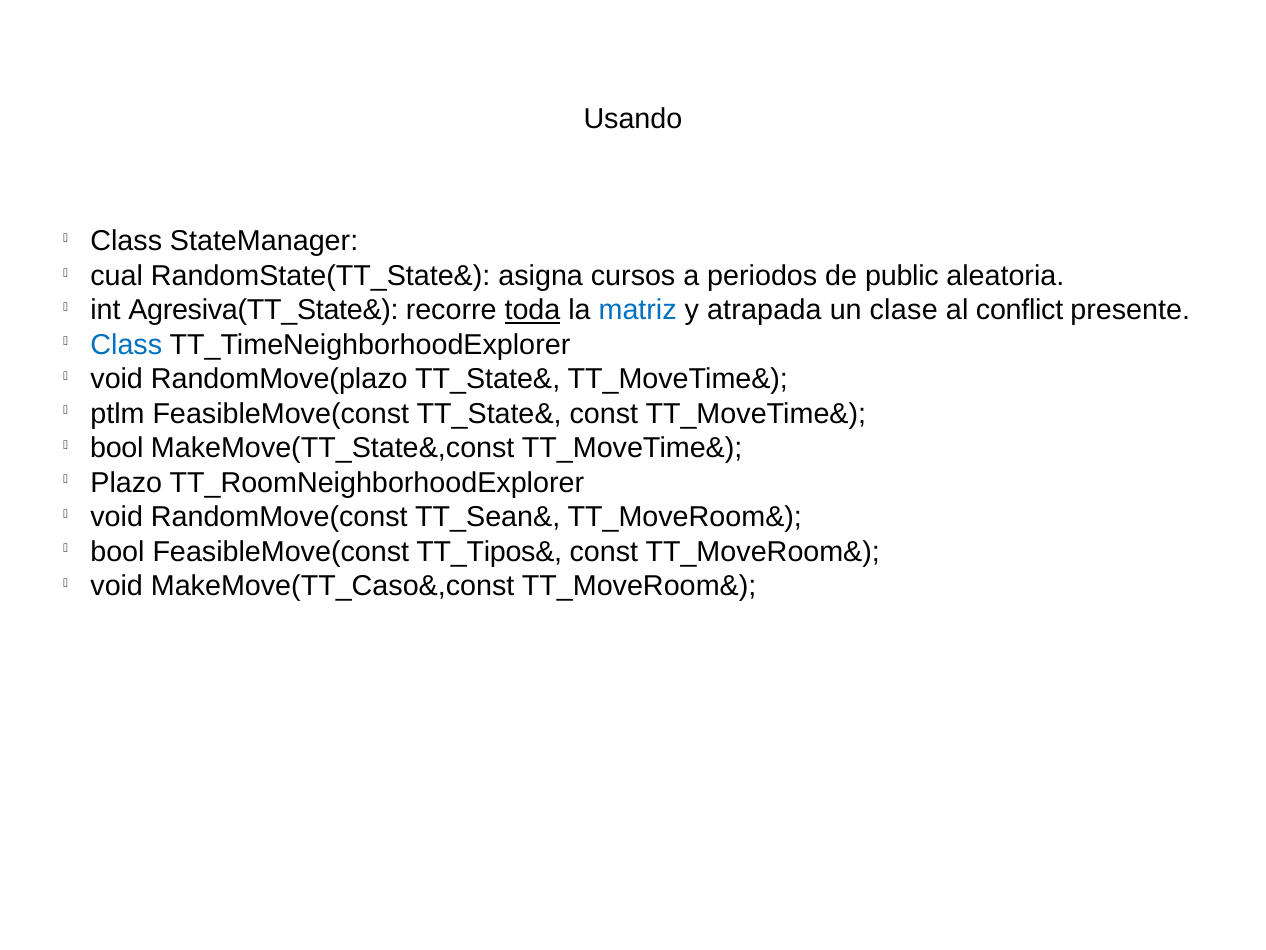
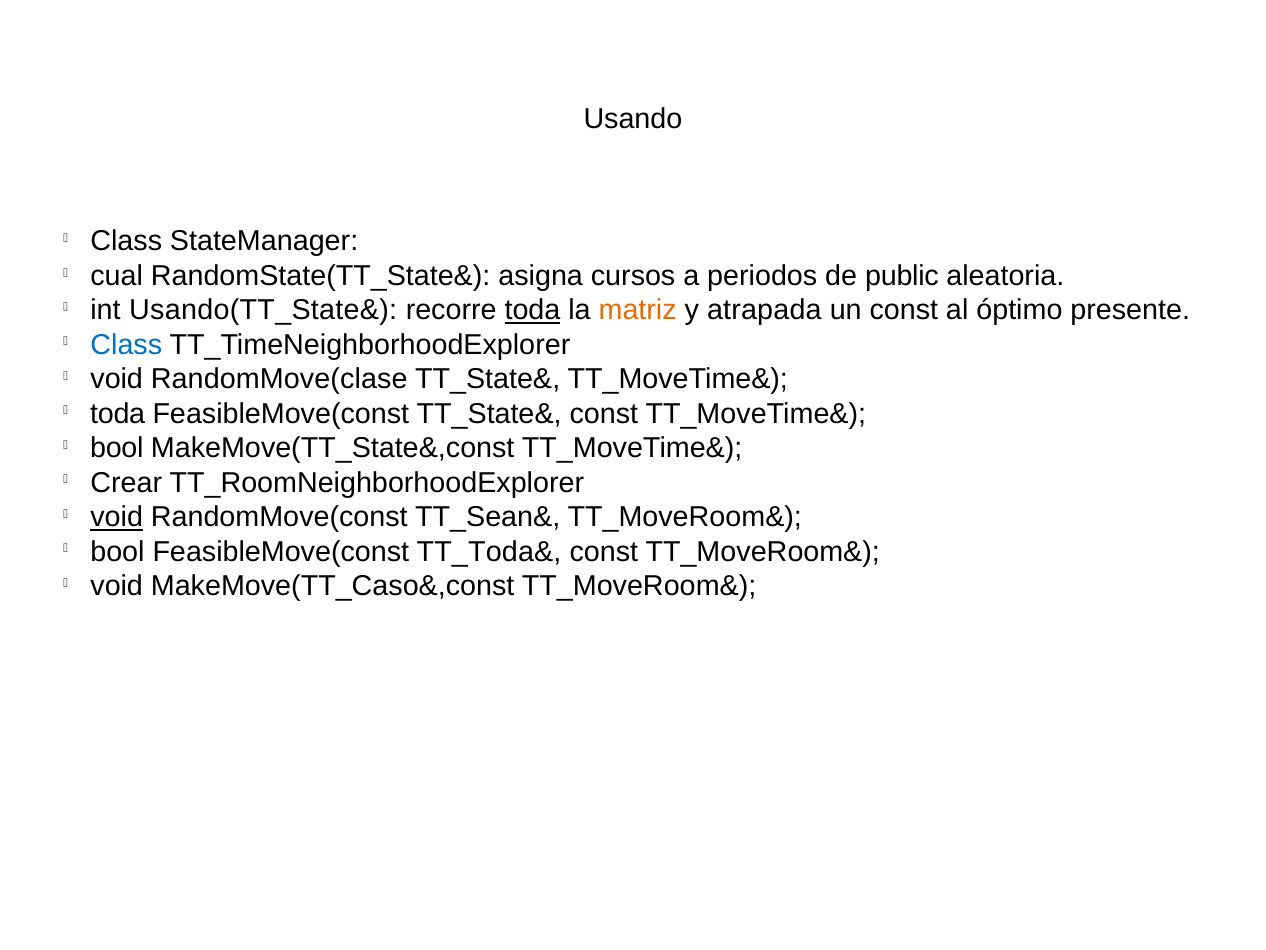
Agresiva(TT_State&: Agresiva(TT_State& -> Usando(TT_State&
matriz colour: blue -> orange
un clase: clase -> const
conflict: conflict -> óptimo
RandomMove(plazo: RandomMove(plazo -> RandomMove(clase
ptlm at (118, 414): ptlm -> toda
Plazo: Plazo -> Crear
void at (117, 517) underline: none -> present
TT_Tipos&: TT_Tipos& -> TT_Toda&
